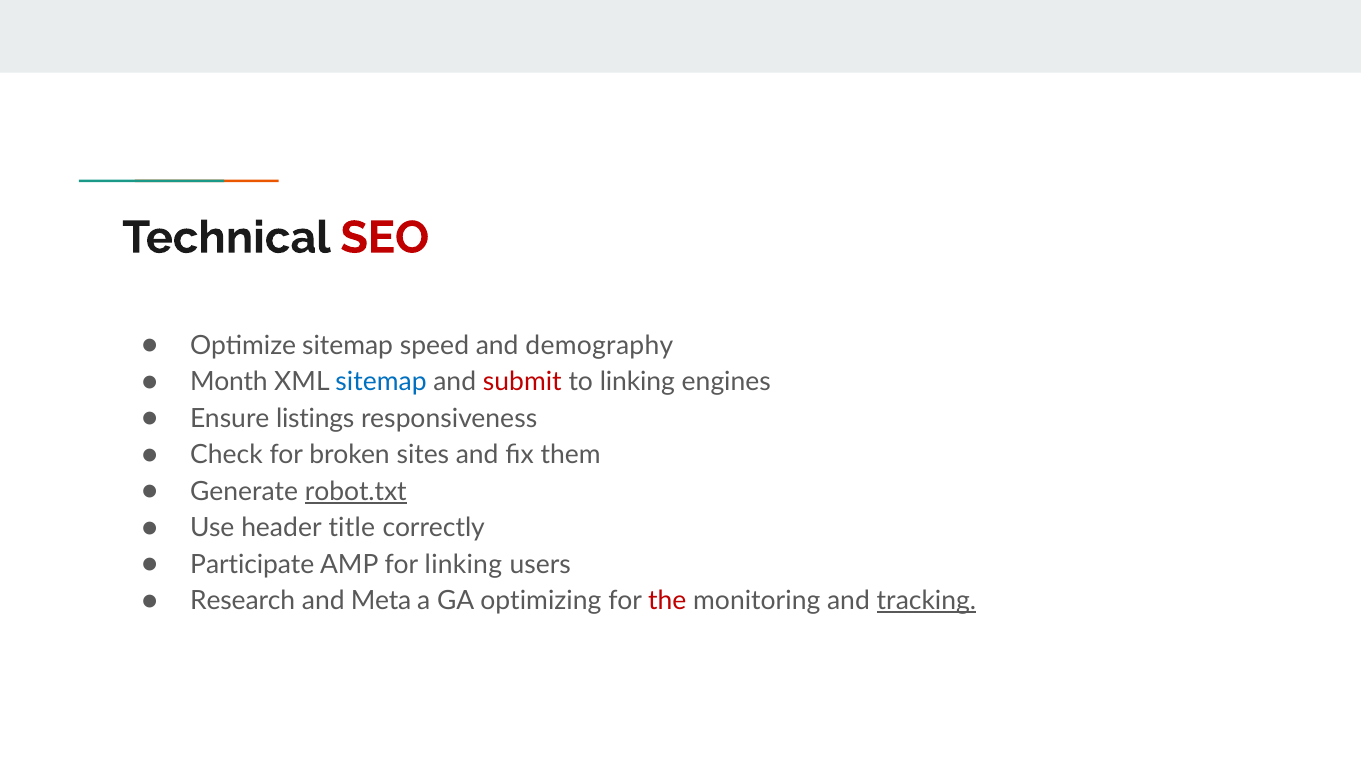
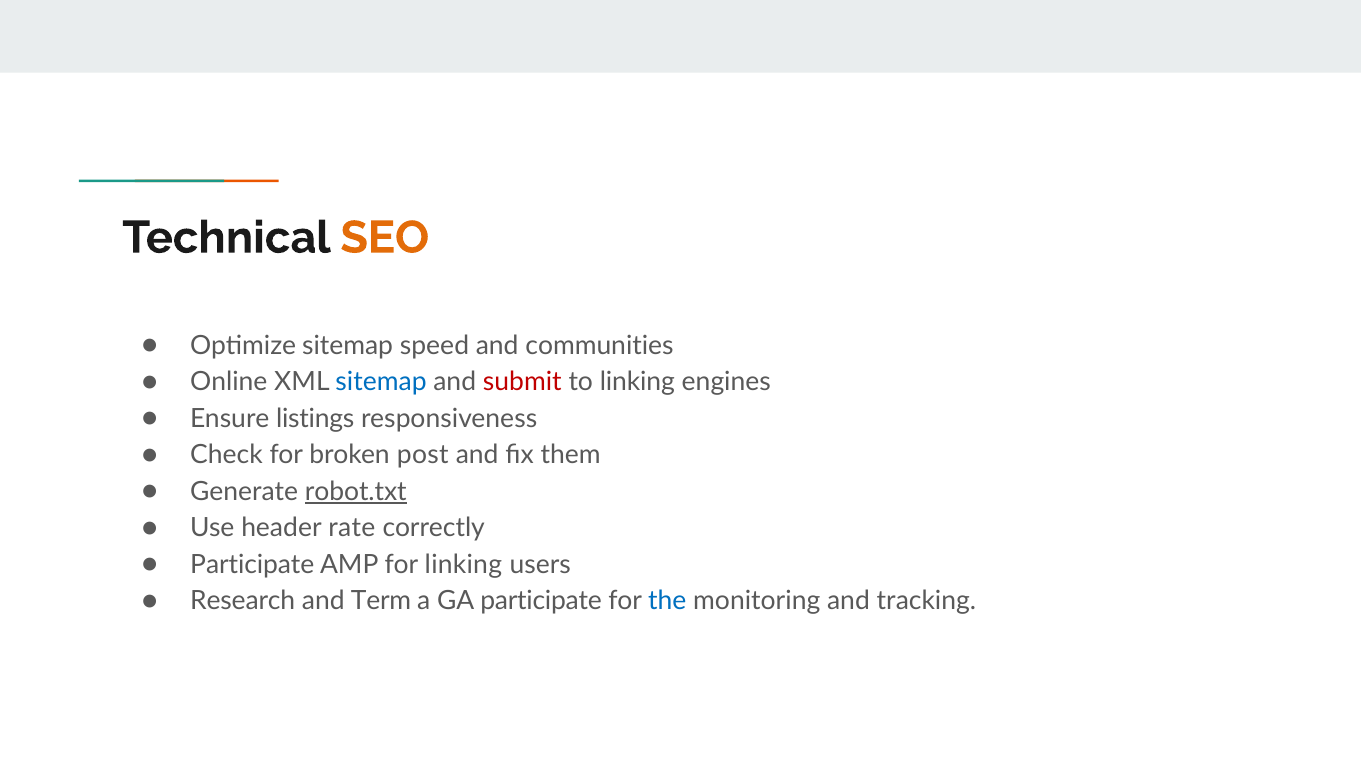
SEO colour: red -> orange
demography: demography -> communities
Month: Month -> Online
sites: sites -> post
title: title -> rate
Meta: Meta -> Term
GA optimizing: optimizing -> participate
the colour: red -> blue
tracking underline: present -> none
